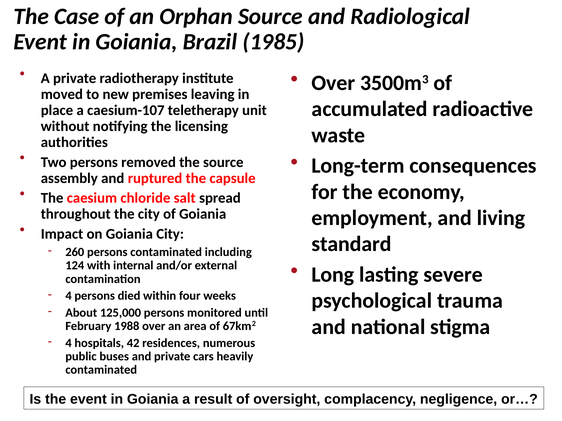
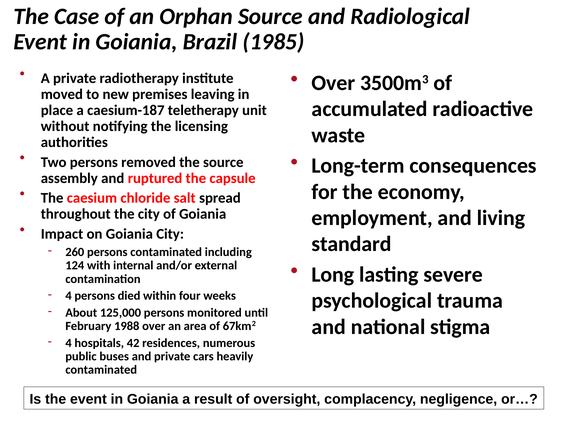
caesium-107: caesium-107 -> caesium-187
